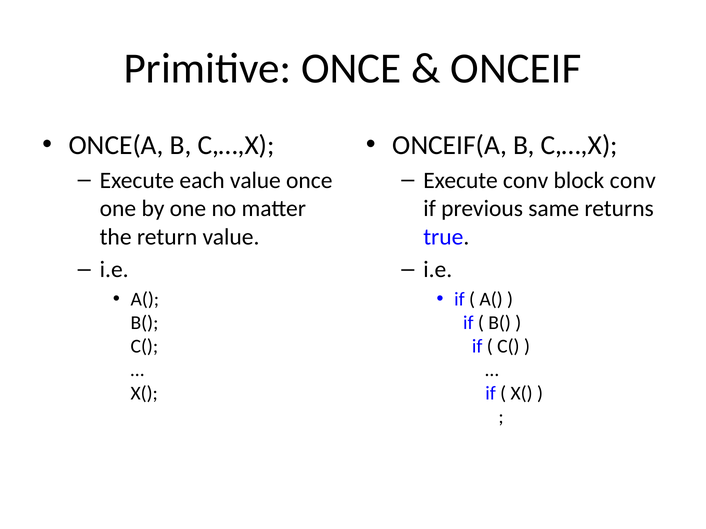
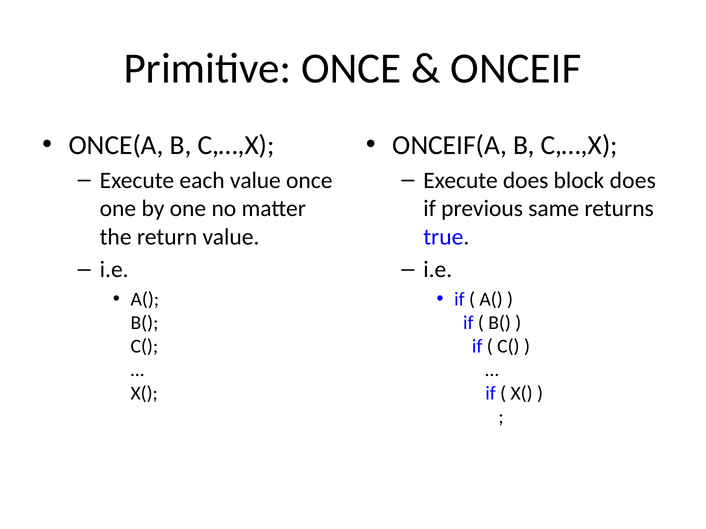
Execute conv: conv -> does
block conv: conv -> does
